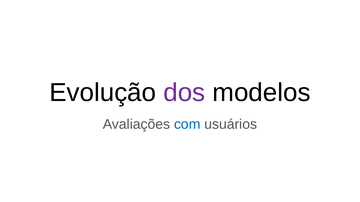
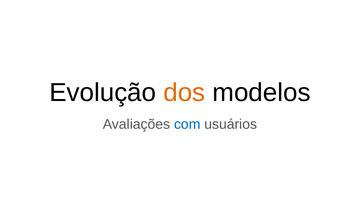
dos colour: purple -> orange
